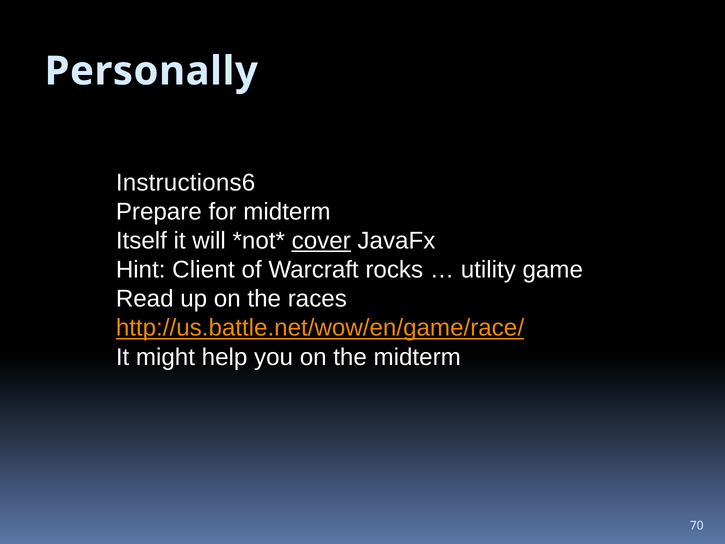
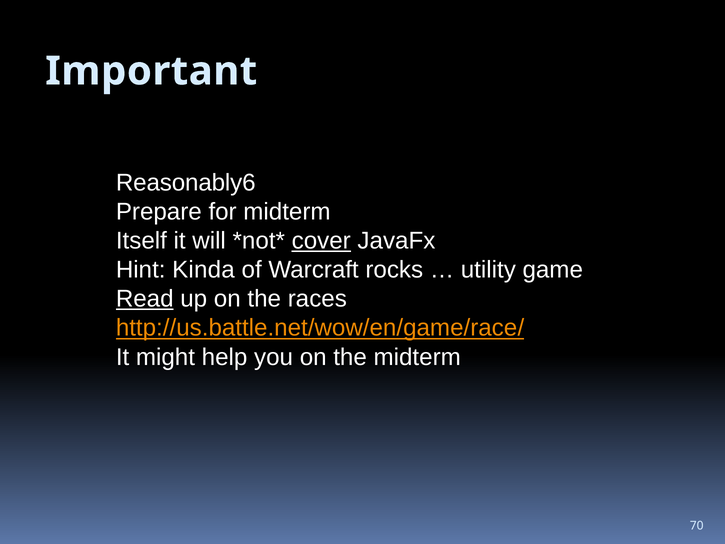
Personally: Personally -> Important
Instructions6: Instructions6 -> Reasonably6
Client: Client -> Kinda
Read underline: none -> present
